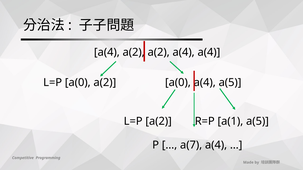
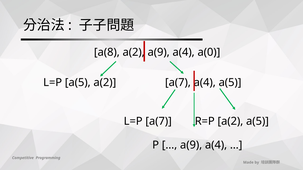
a(4 at (107, 52): a(4 -> a(8
a(2 at (159, 52): a(2 -> a(9
a(4 a(4: a(4 -> a(0
L=P a(0: a(0 -> a(5
a(2 a(0: a(0 -> a(7
L=P a(2: a(2 -> a(7
R=P a(1: a(1 -> a(2
a(7 at (191, 145): a(7 -> a(9
